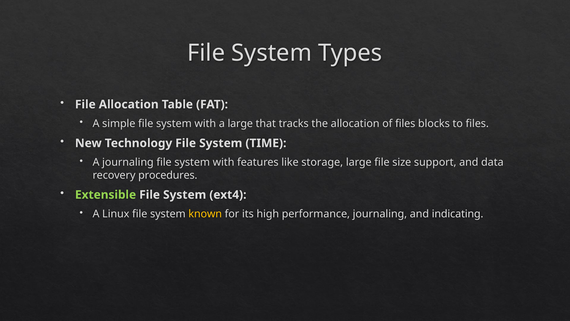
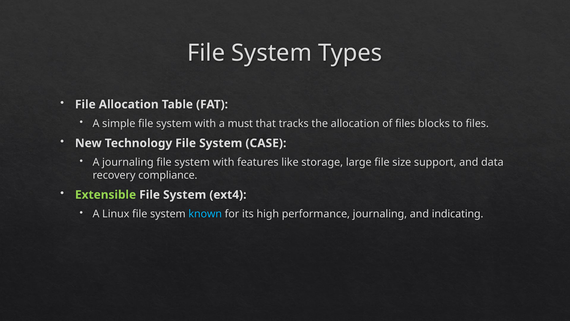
a large: large -> must
TIME: TIME -> CASE
procedures: procedures -> compliance
known colour: yellow -> light blue
